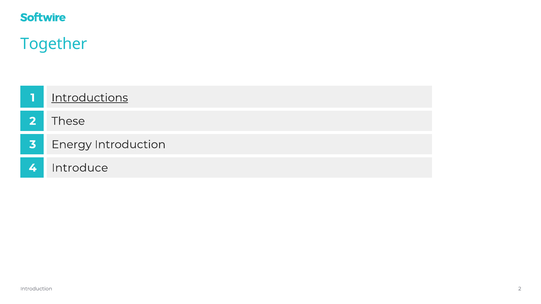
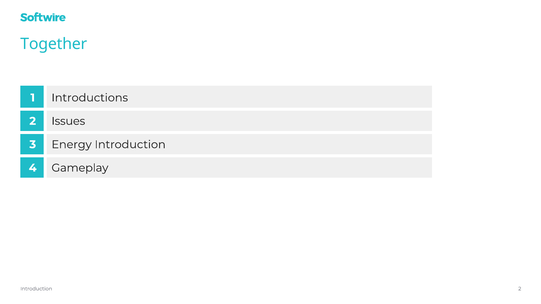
Introductions underline: present -> none
These: These -> Issues
Introduce: Introduce -> Gameplay
